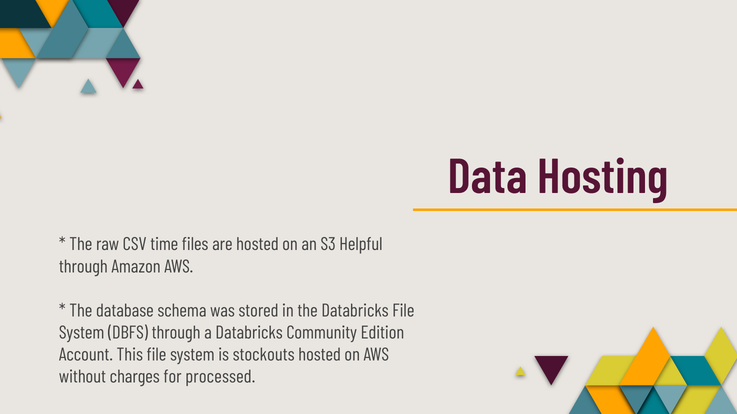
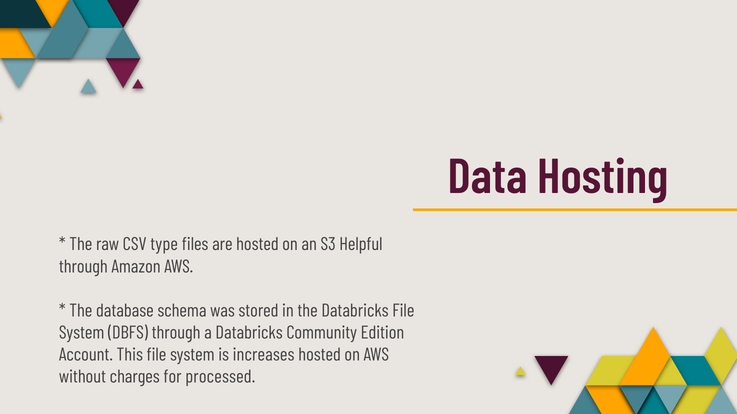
time: time -> type
stockouts: stockouts -> increases
